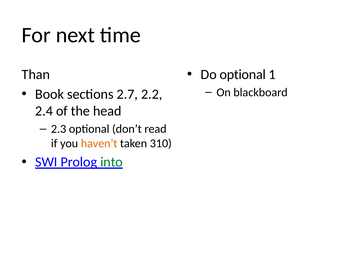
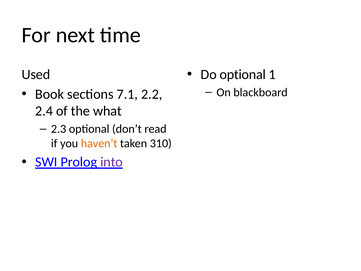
Than: Than -> Used
2.7: 2.7 -> 7.1
head: head -> what
into colour: green -> purple
